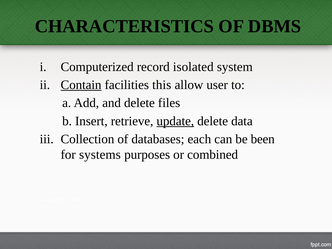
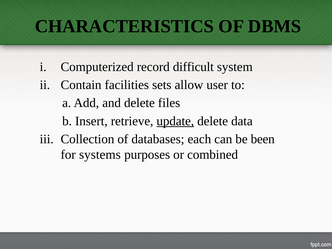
isolated: isolated -> difficult
Contain underline: present -> none
this: this -> sets
